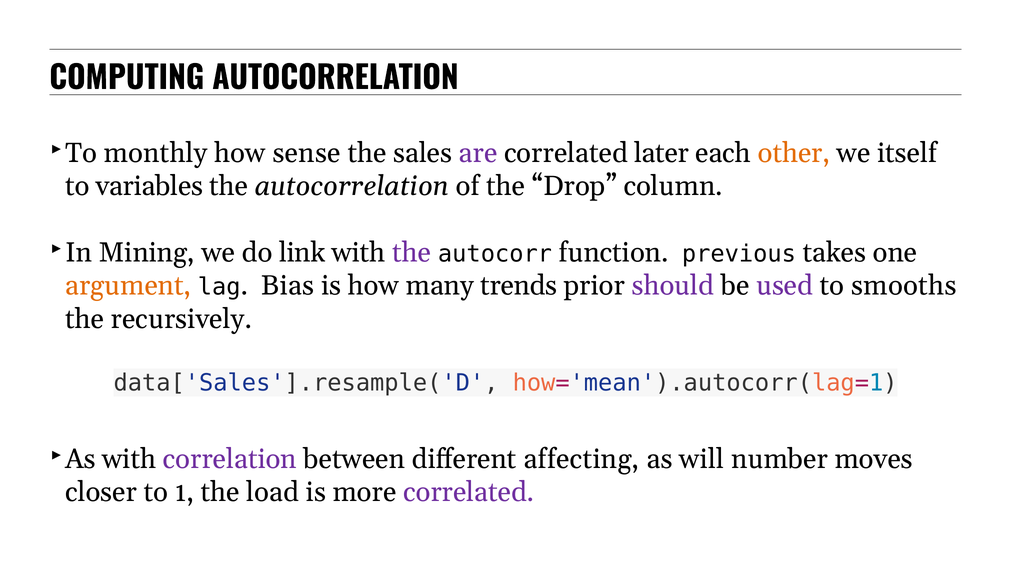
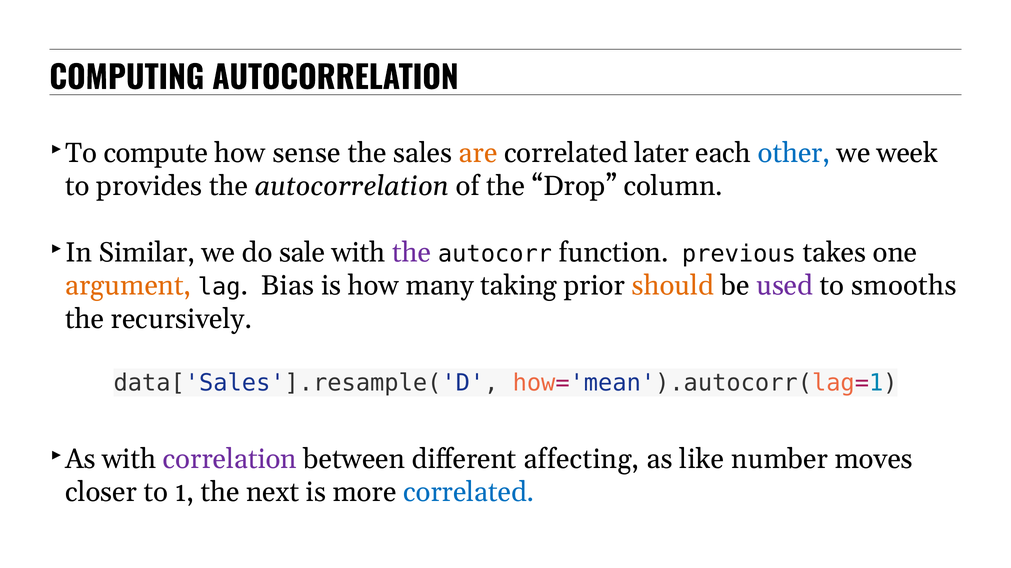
monthly: monthly -> compute
are colour: purple -> orange
other colour: orange -> blue
itself: itself -> week
variables: variables -> provides
Mining: Mining -> Similar
link: link -> sale
trends: trends -> taking
should colour: purple -> orange
will: will -> like
load: load -> next
correlated at (469, 492) colour: purple -> blue
